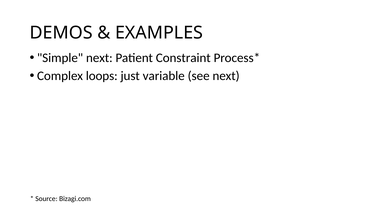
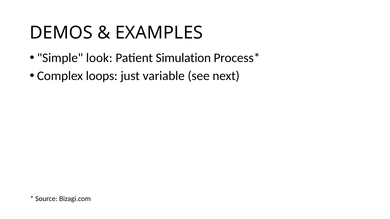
Simple next: next -> look
Constraint: Constraint -> Simulation
